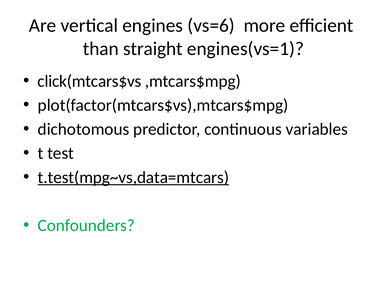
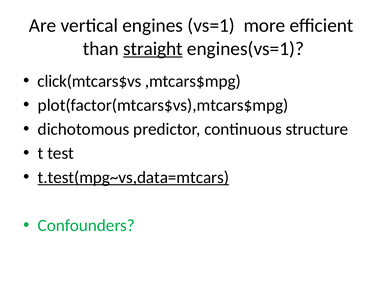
vs=6: vs=6 -> vs=1
straight underline: none -> present
variables: variables -> structure
